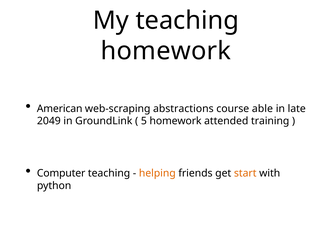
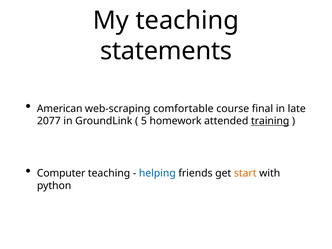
homework at (166, 51): homework -> statements
abstractions: abstractions -> comfortable
able: able -> final
2049: 2049 -> 2077
training underline: none -> present
helping colour: orange -> blue
